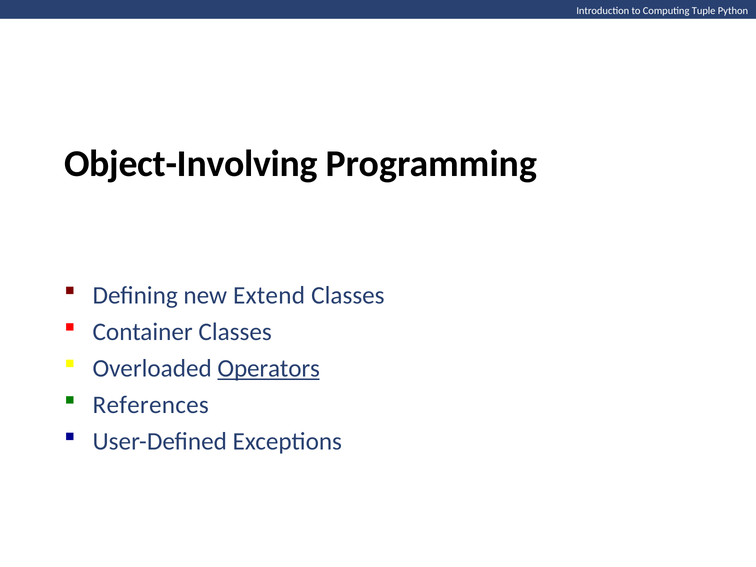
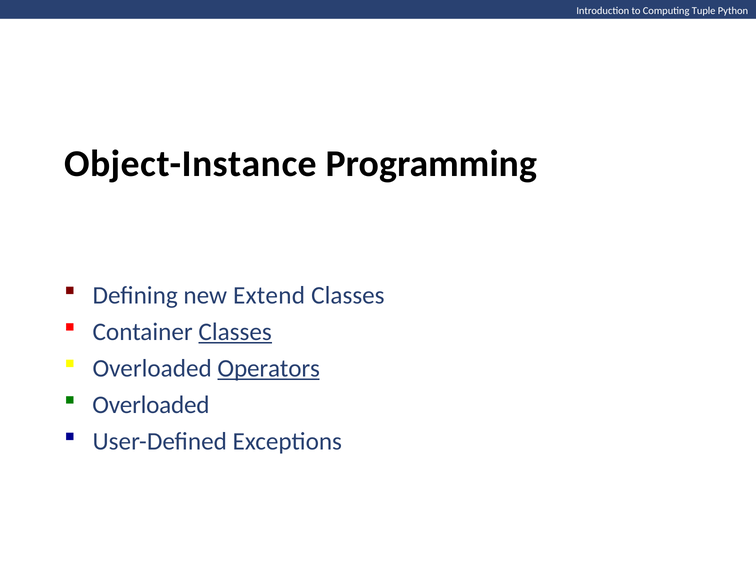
Object-Involving: Object-Involving -> Object-Instance
Classes at (235, 332) underline: none -> present
References at (151, 405): References -> Overloaded
